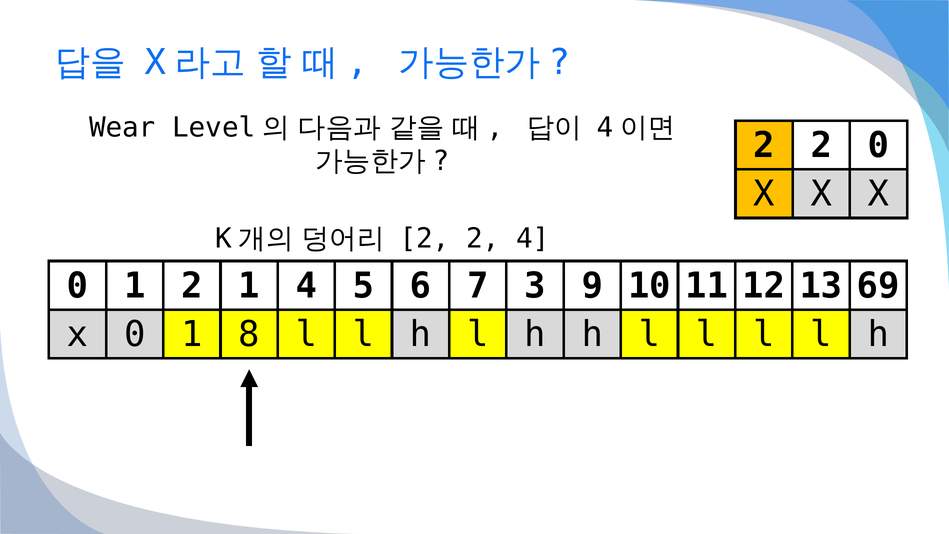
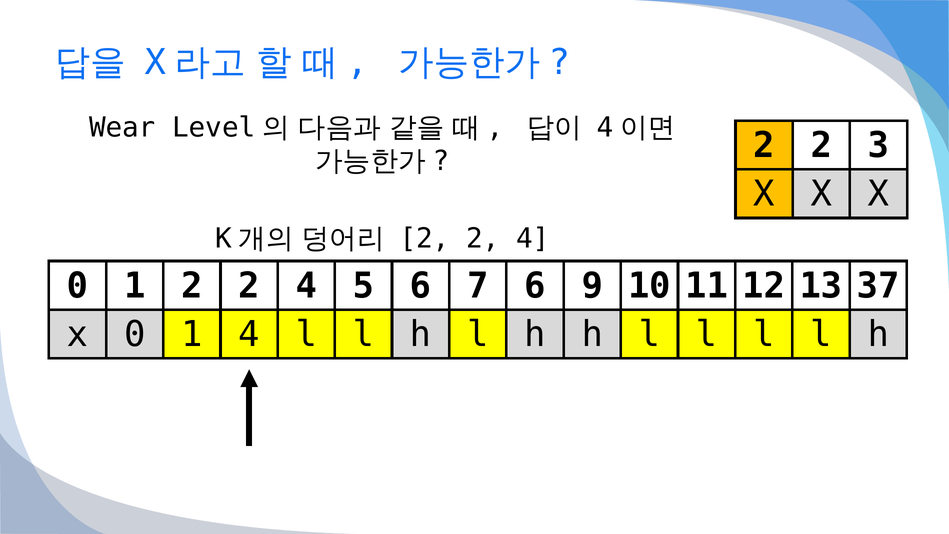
2 0: 0 -> 3
1 2 1: 1 -> 2
7 3: 3 -> 6
69: 69 -> 37
1 8: 8 -> 4
